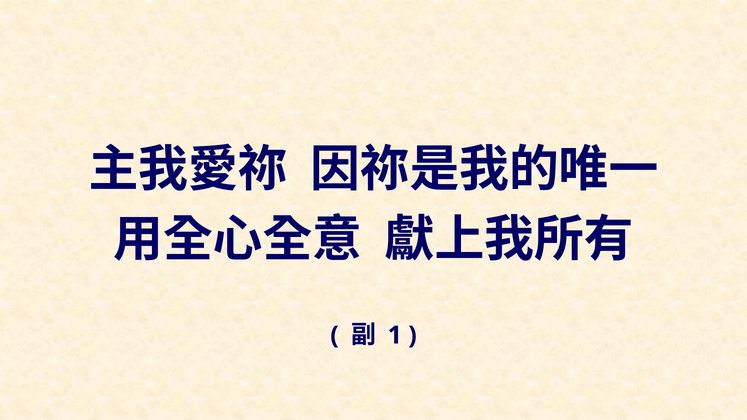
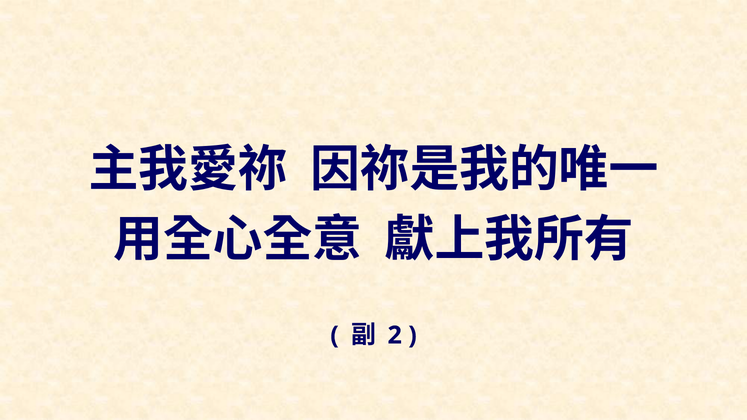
1: 1 -> 2
